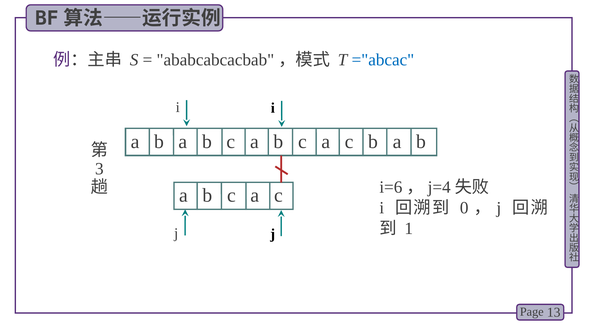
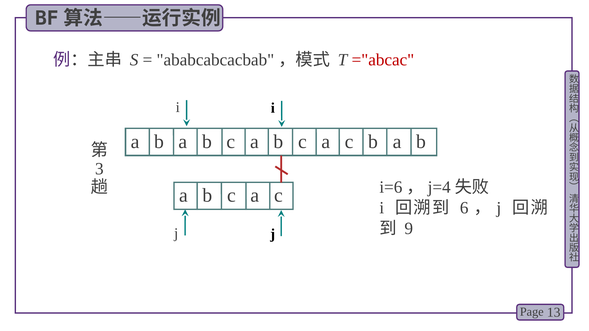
="abcac colour: blue -> red
0: 0 -> 6
1: 1 -> 9
